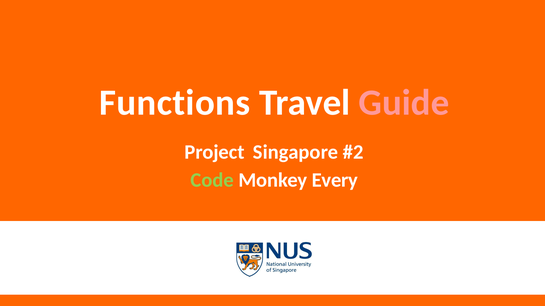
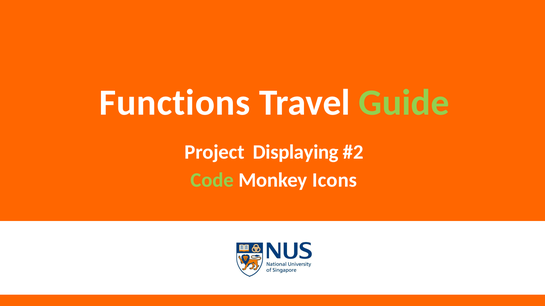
Guide colour: pink -> light green
Singapore: Singapore -> Displaying
Every: Every -> Icons
